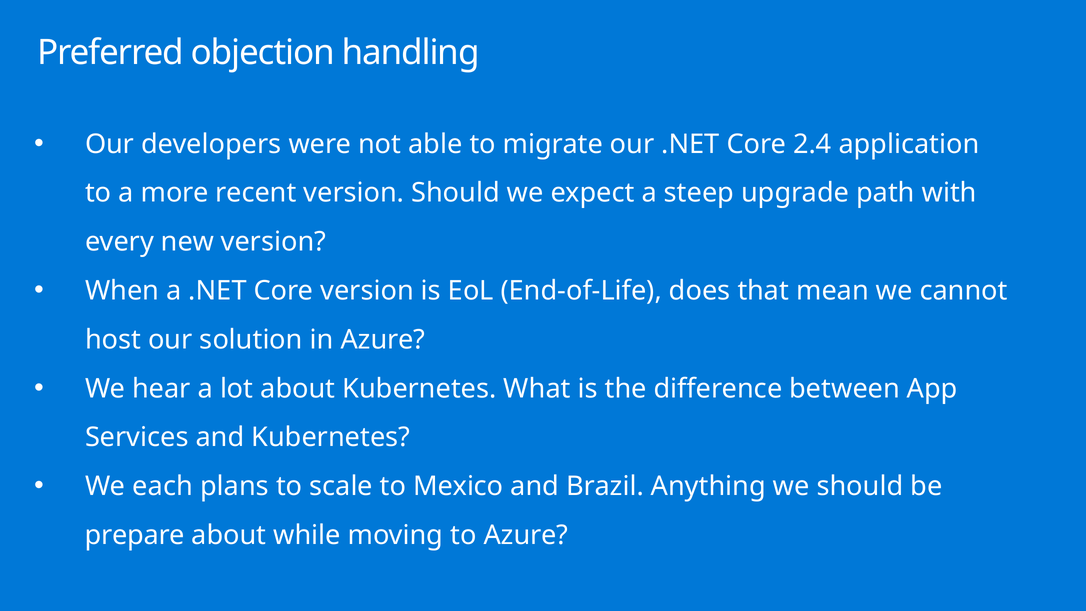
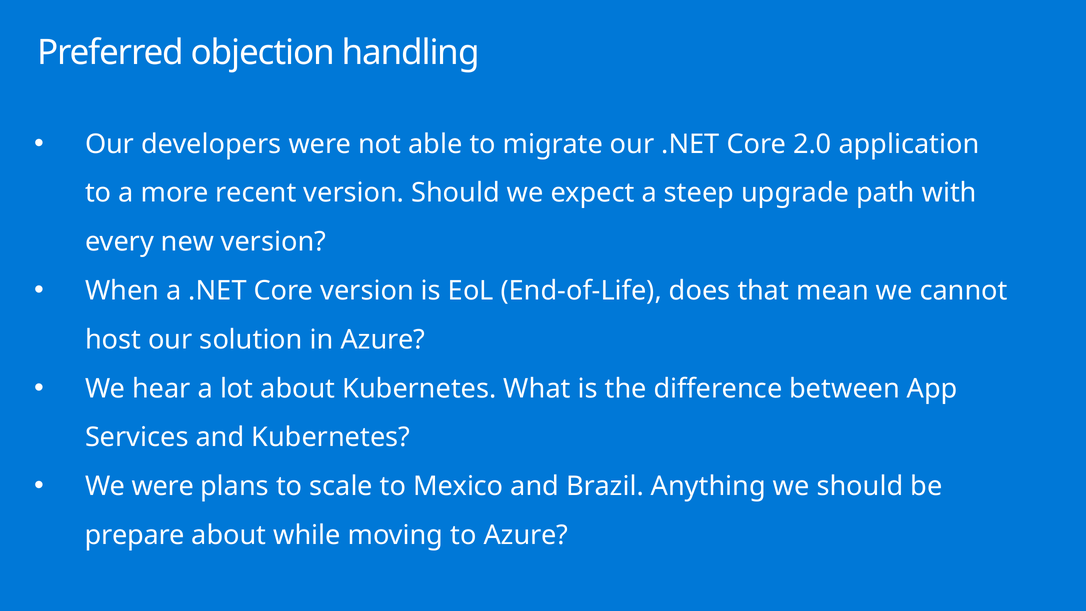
2.4: 2.4 -> 2.0
We each: each -> were
